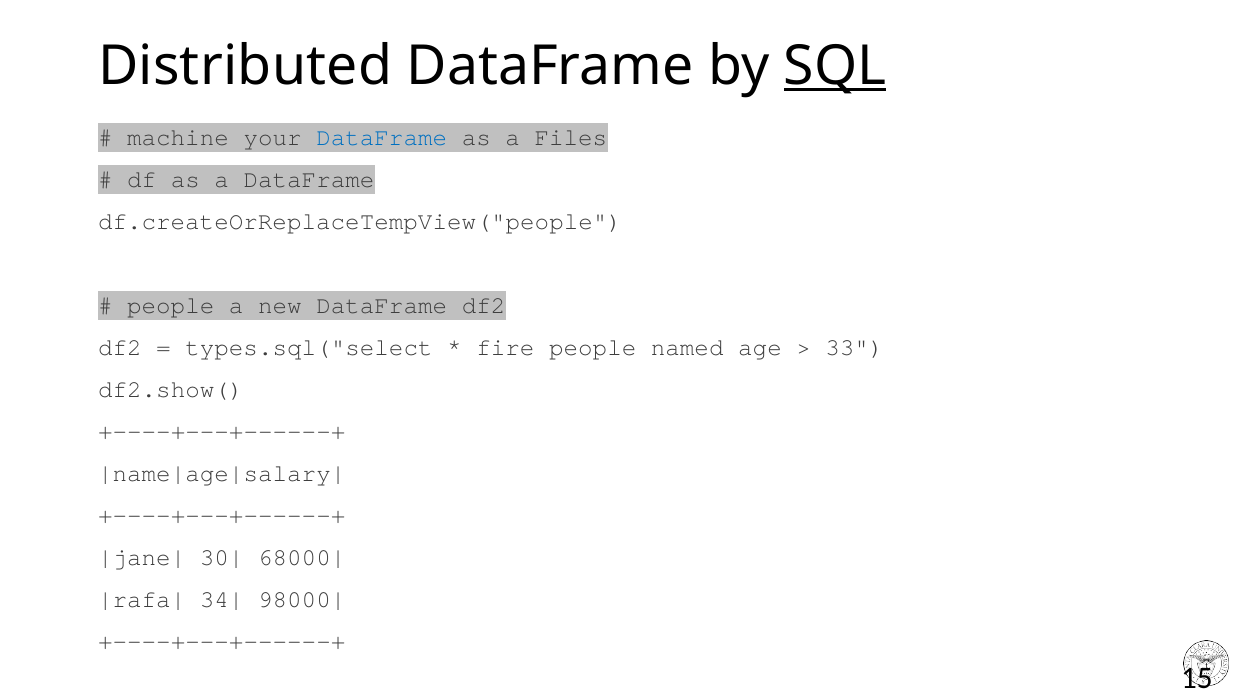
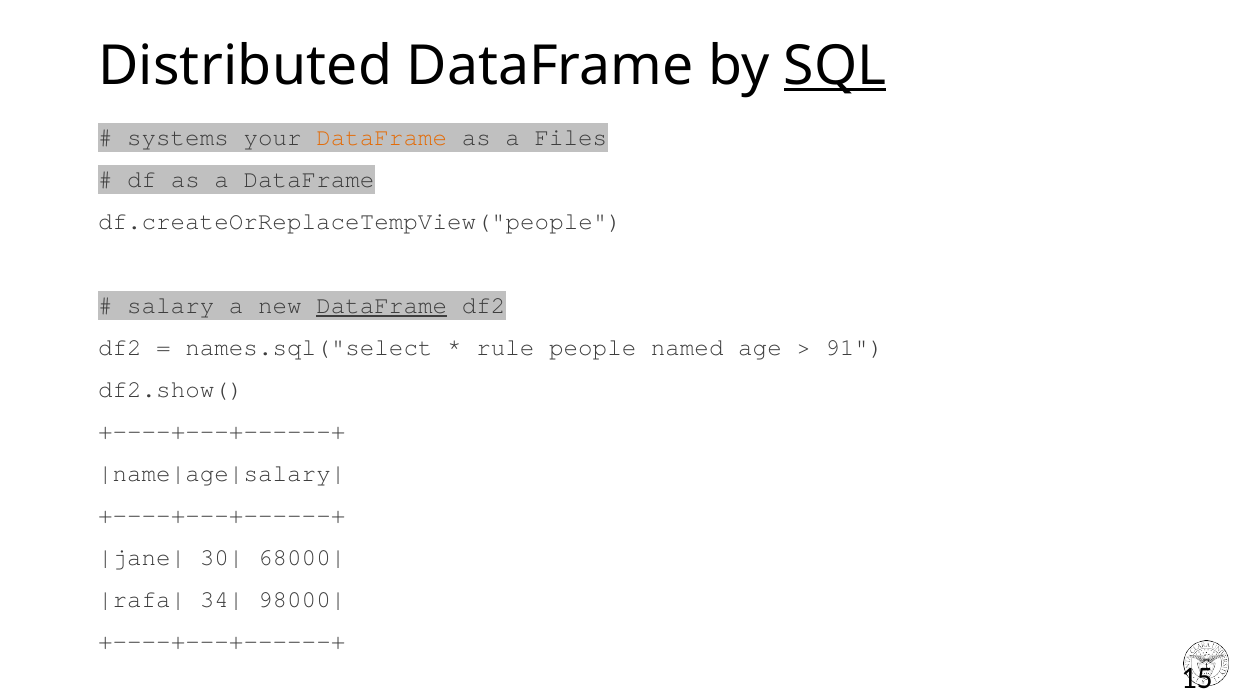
machine: machine -> systems
DataFrame at (382, 138) colour: blue -> orange
people at (171, 306): people -> salary
DataFrame at (382, 306) underline: none -> present
types.sql("select: types.sql("select -> names.sql("select
fire: fire -> rule
33: 33 -> 91
